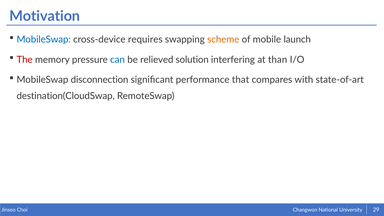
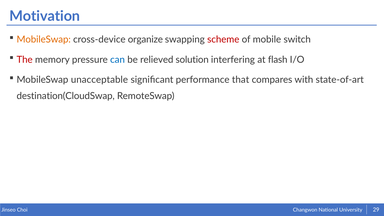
MobileSwap at (44, 39) colour: blue -> orange
requires: requires -> organize
scheme colour: orange -> red
launch: launch -> switch
than: than -> flash
disconnection: disconnection -> unacceptable
